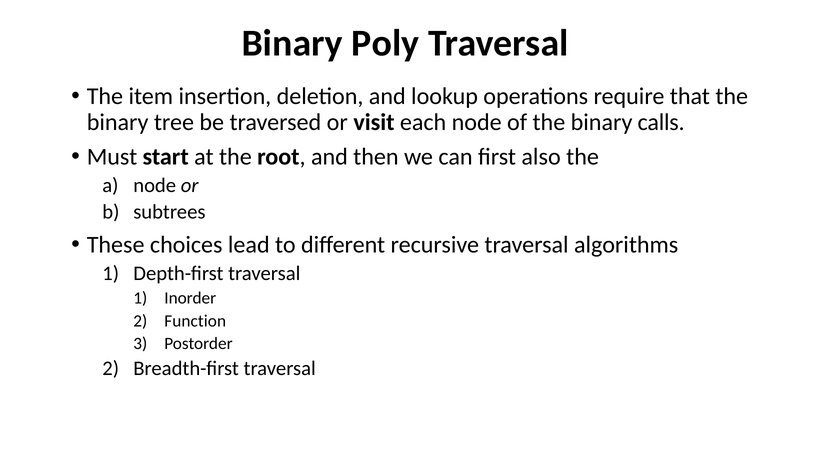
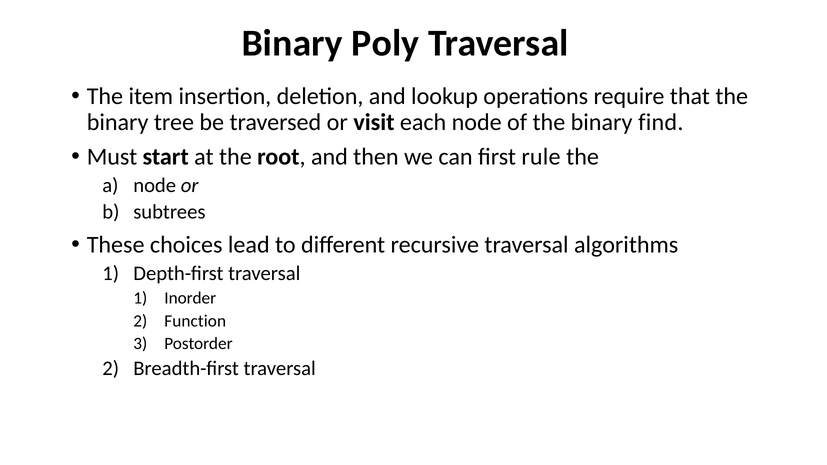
calls: calls -> find
also: also -> rule
